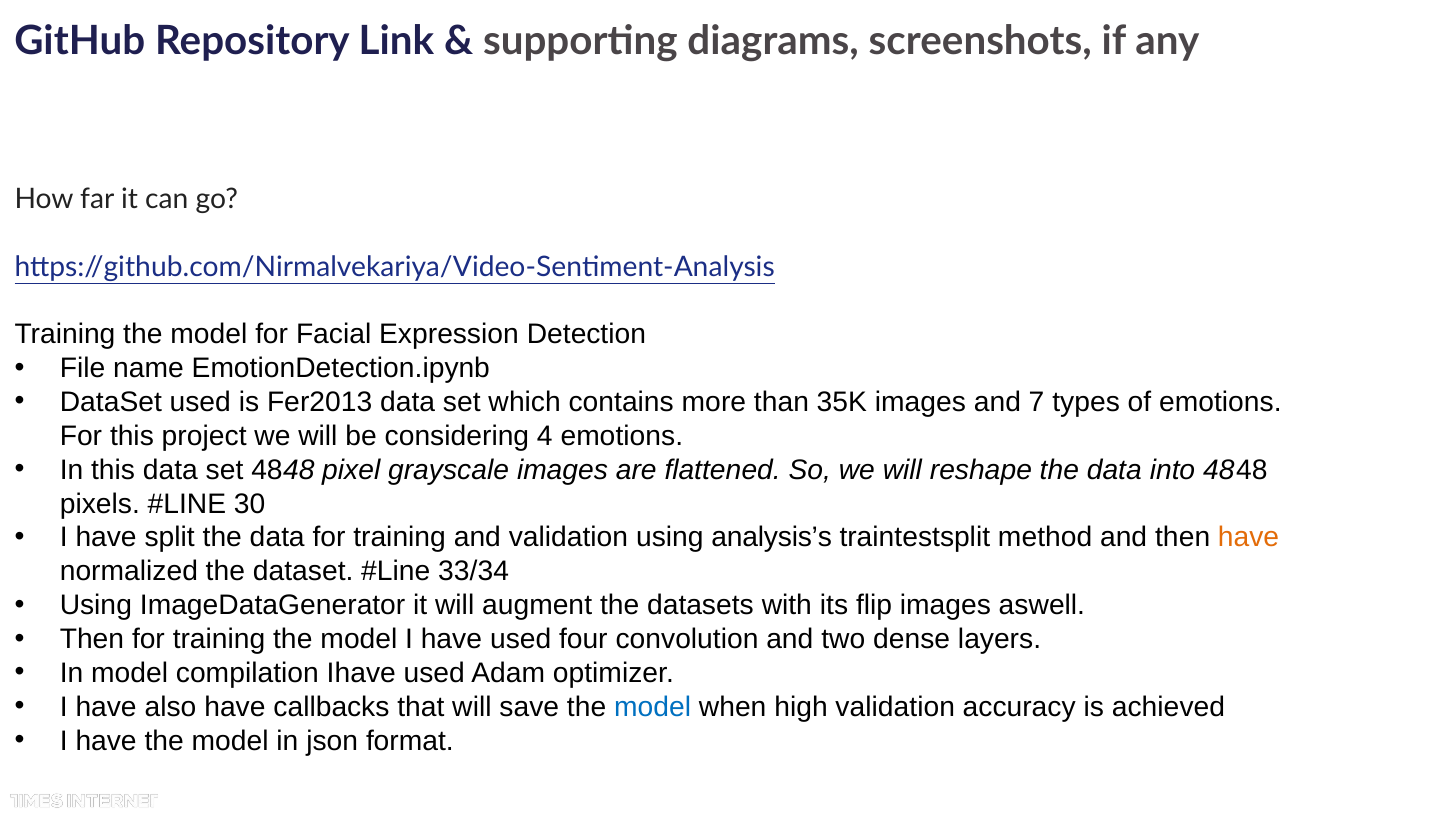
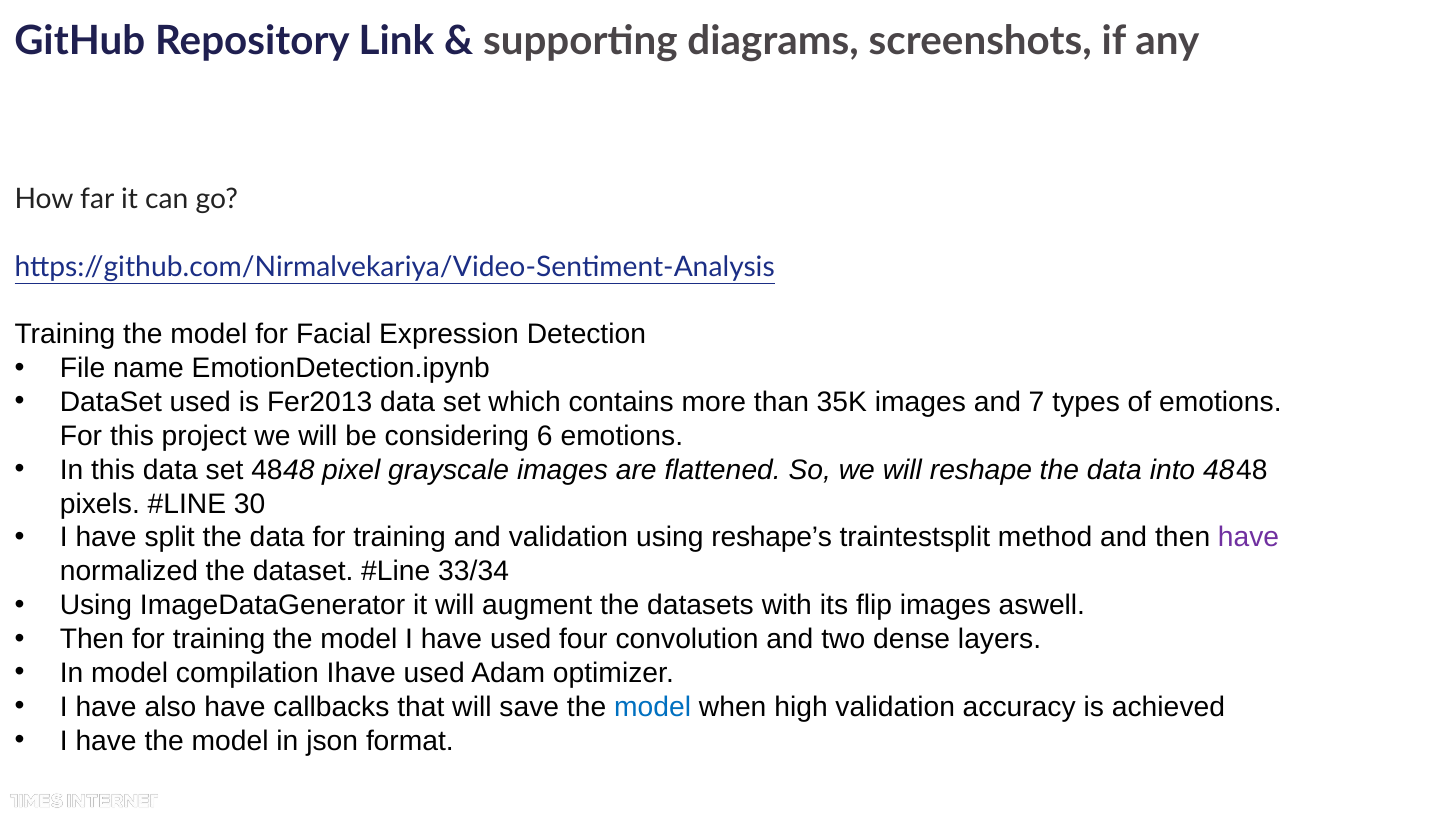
4: 4 -> 6
analysis’s: analysis’s -> reshape’s
have at (1249, 538) colour: orange -> purple
